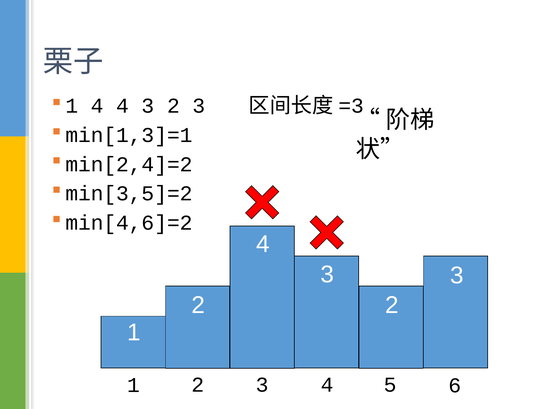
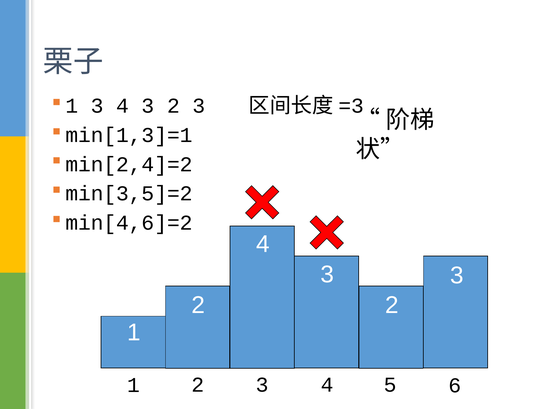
1 4: 4 -> 3
